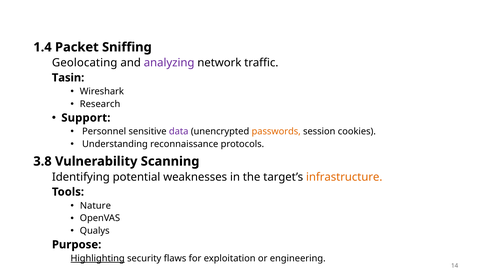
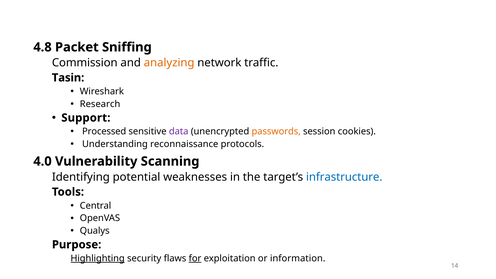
1.4: 1.4 -> 4.8
Geolocating: Geolocating -> Commission
analyzing colour: purple -> orange
Personnel: Personnel -> Processed
3.8: 3.8 -> 4.0
infrastructure colour: orange -> blue
Nature: Nature -> Central
for underline: none -> present
engineering: engineering -> information
